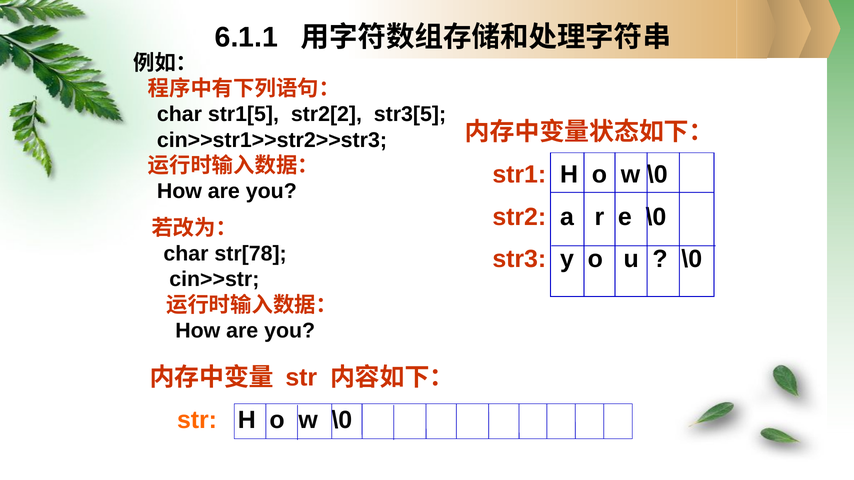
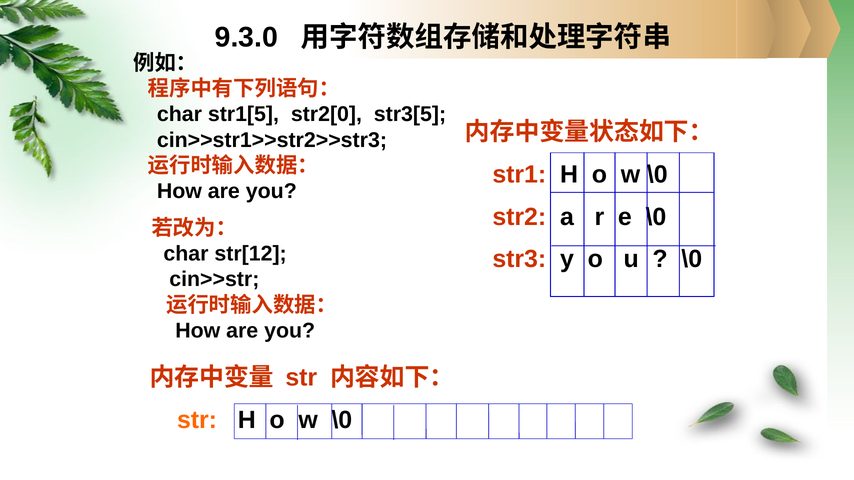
6.1.1: 6.1.1 -> 9.3.0
str2[2: str2[2 -> str2[0
str[78: str[78 -> str[12
